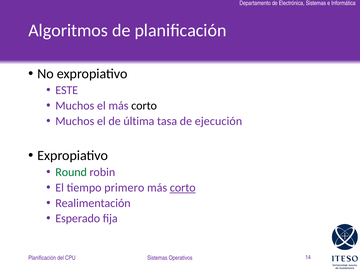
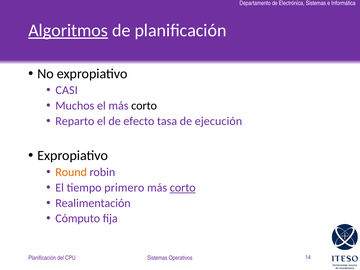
Algoritmos underline: none -> present
ESTE: ESTE -> CASI
Muchos at (75, 121): Muchos -> Reparto
última: última -> efecto
Round colour: green -> orange
Esperado: Esperado -> Cómputo
